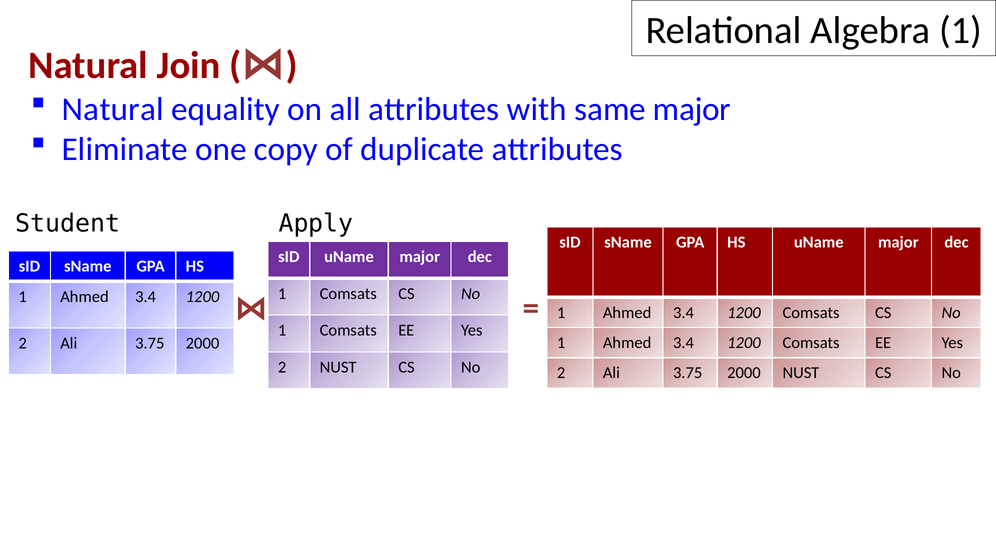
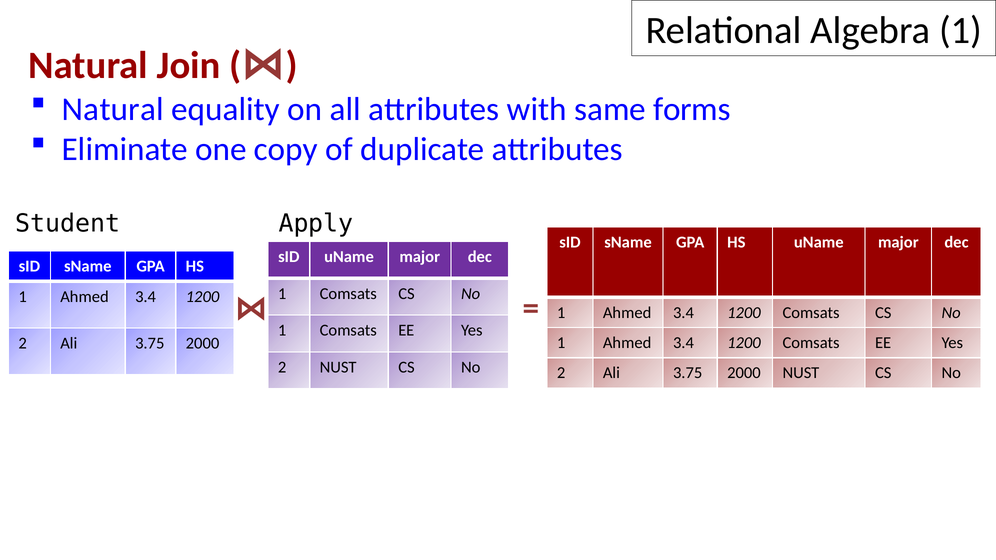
same major: major -> forms
